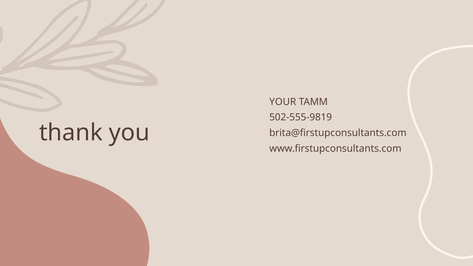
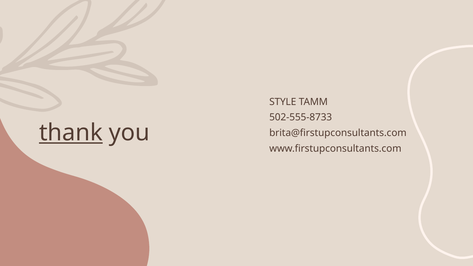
YOUR: YOUR -> STYLE
502-555-9819: 502-555-9819 -> 502-555-8733
thank underline: none -> present
